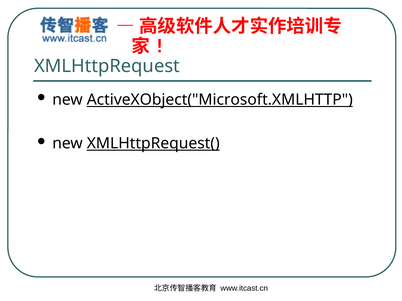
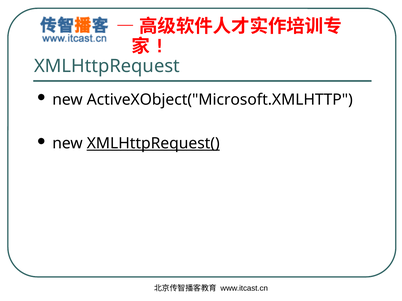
ActiveXObject("Microsoft.XMLHTTP underline: present -> none
